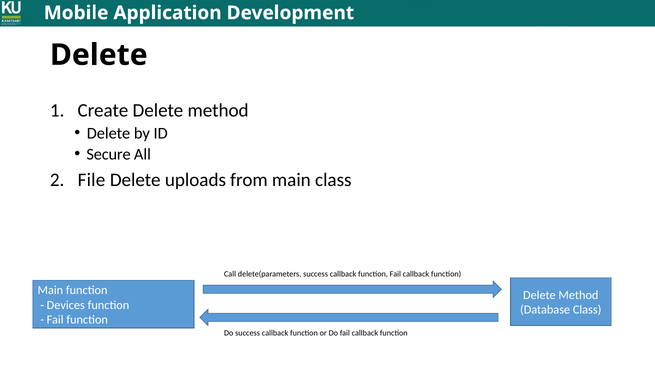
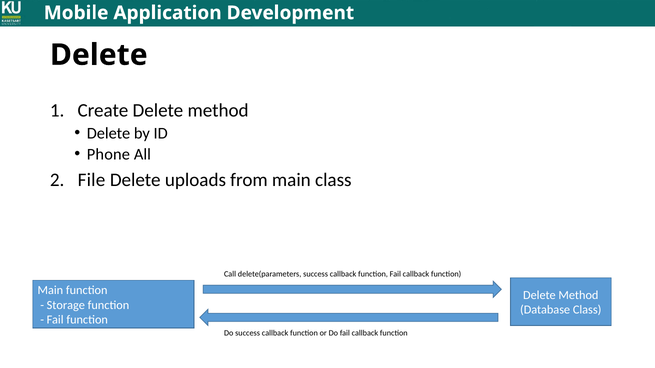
Secure: Secure -> Phone
Devices: Devices -> Storage
